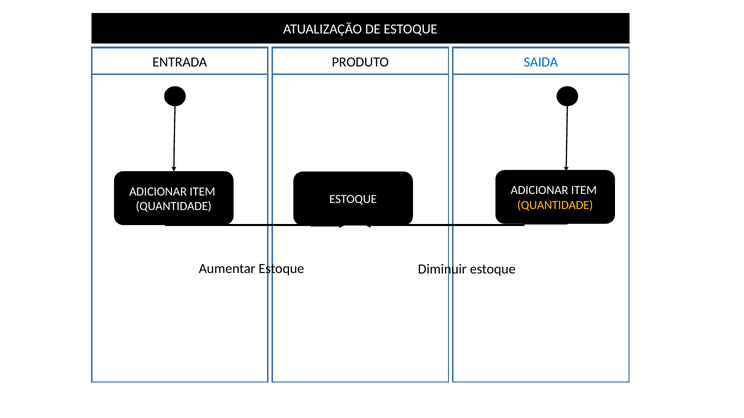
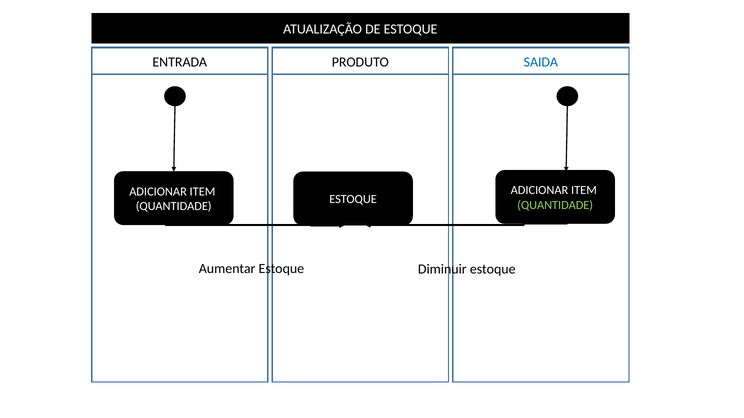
QUANTIDADE at (555, 205) colour: yellow -> light green
